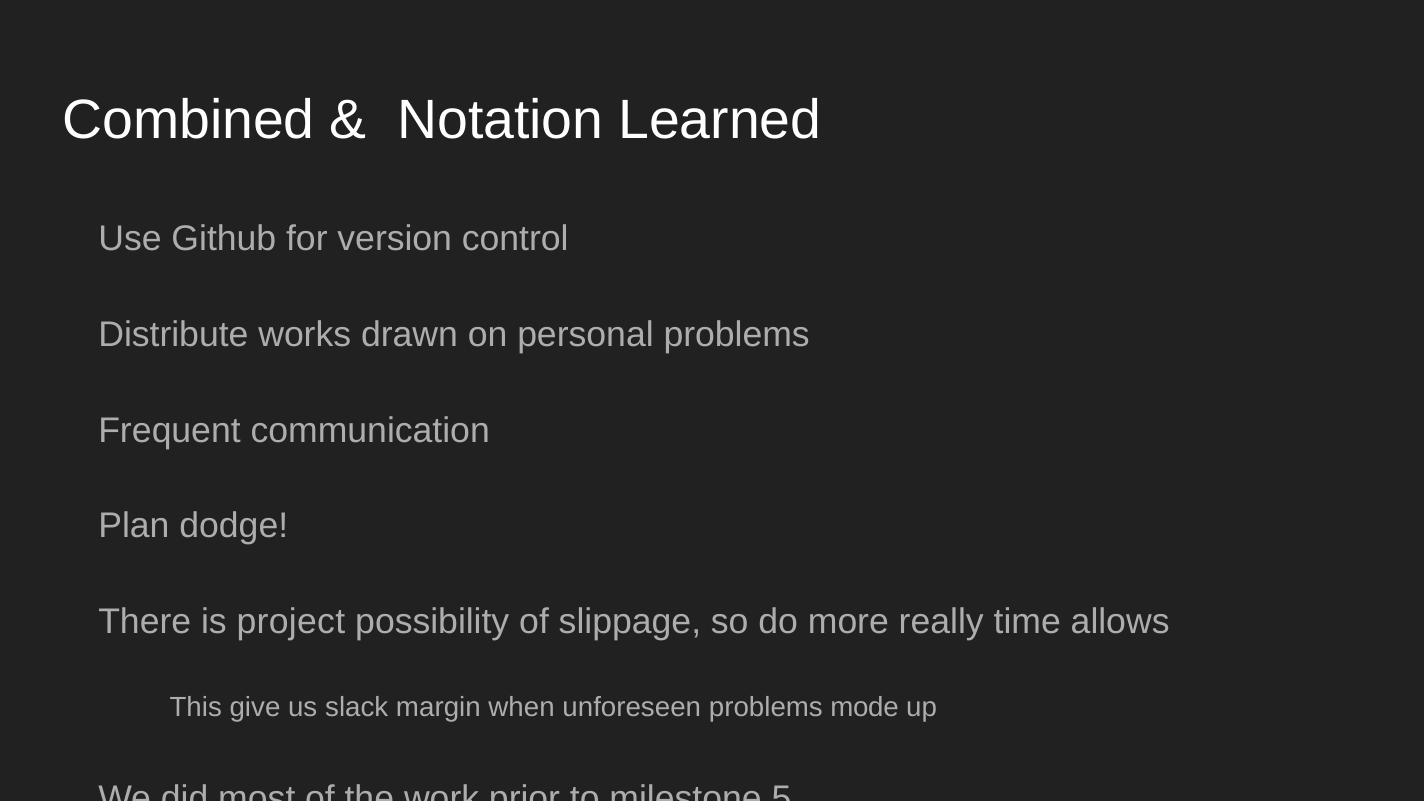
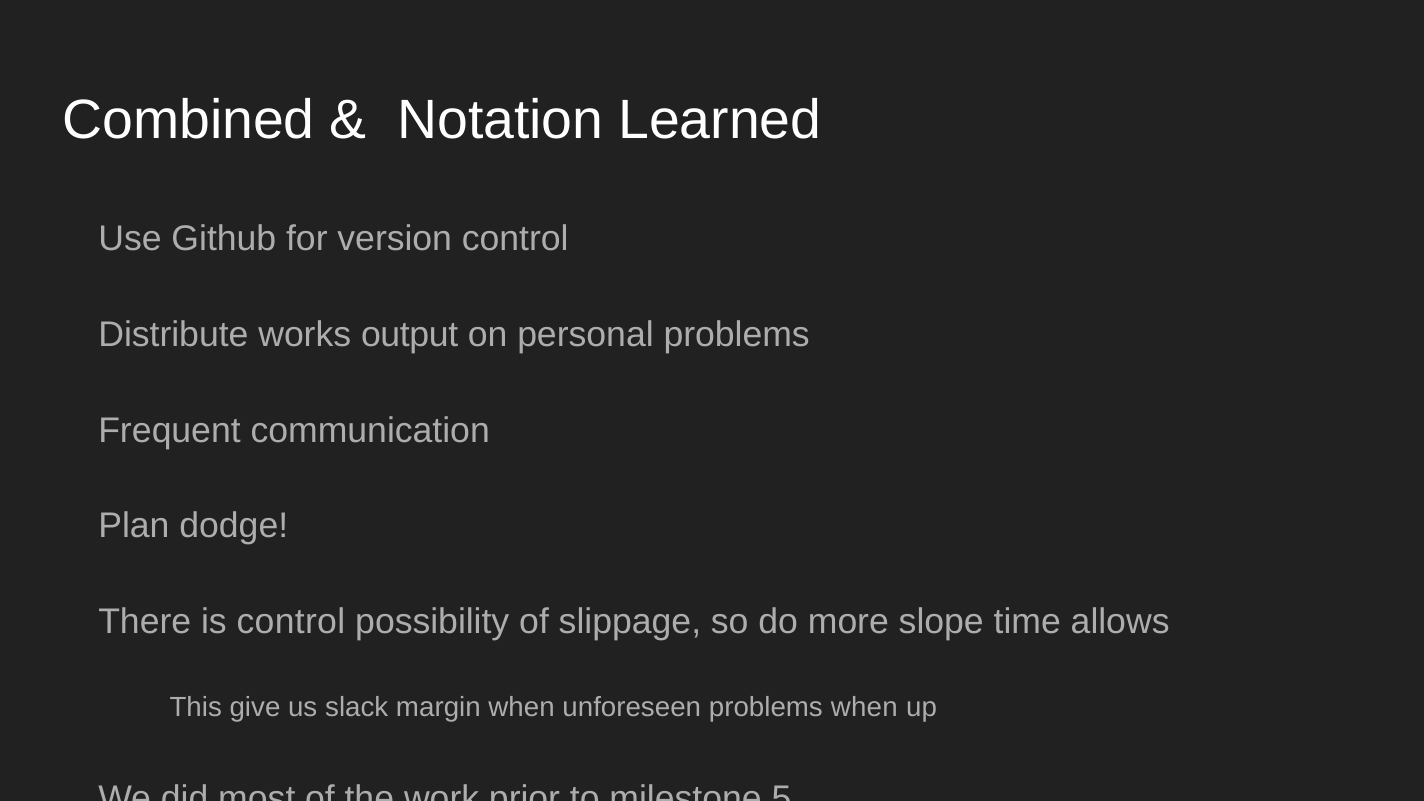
drawn: drawn -> output
is project: project -> control
really: really -> slope
problems mode: mode -> when
